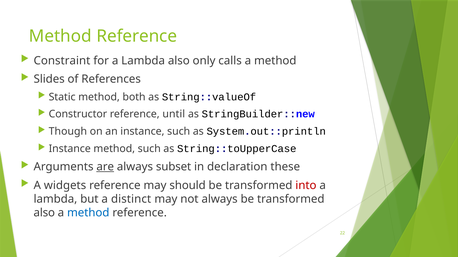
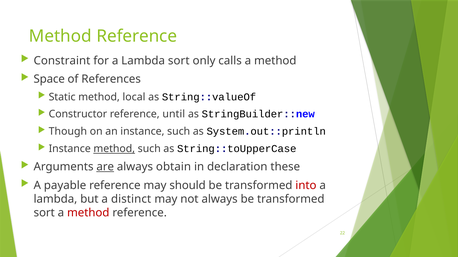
Lambda also: also -> sort
Slides: Slides -> Space
both: both -> local
method at (114, 149) underline: none -> present
subset: subset -> obtain
widgets: widgets -> payable
also at (44, 213): also -> sort
method at (88, 213) colour: blue -> red
